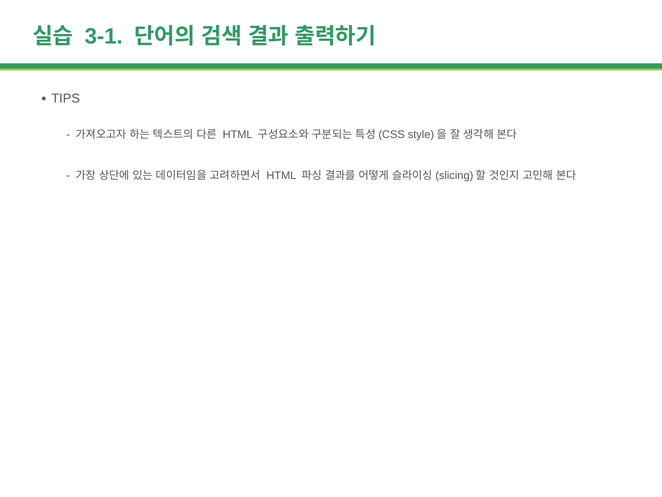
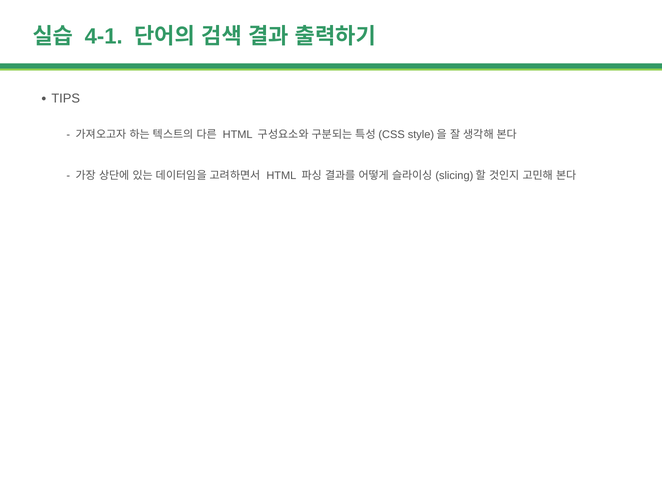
3-1: 3-1 -> 4-1
